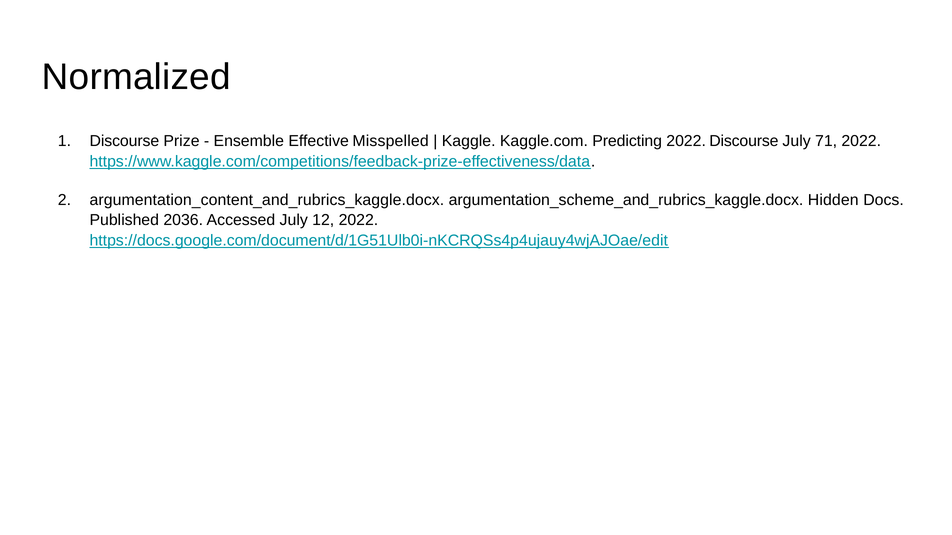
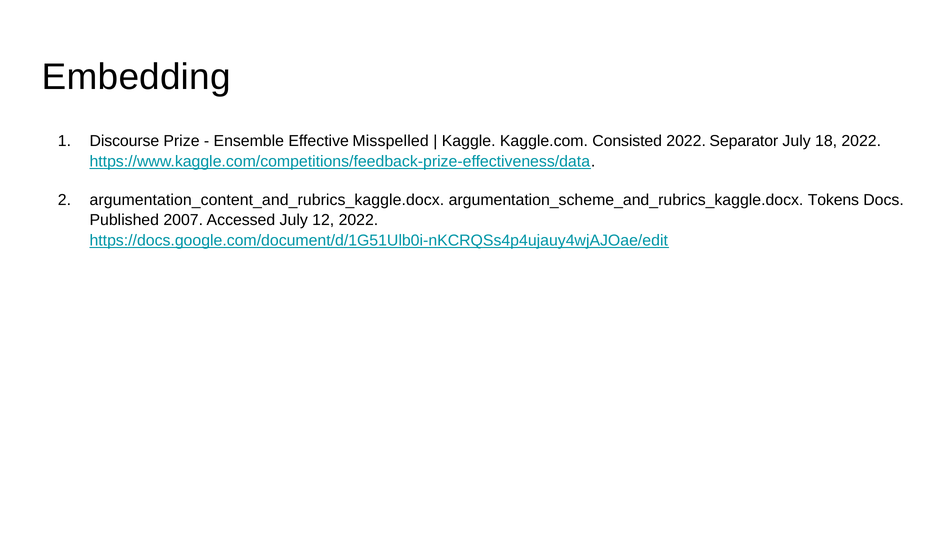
Normalized: Normalized -> Embedding
Predicting: Predicting -> Consisted
2022 Discourse: Discourse -> Separator
71: 71 -> 18
Hidden: Hidden -> Tokens
2036: 2036 -> 2007
